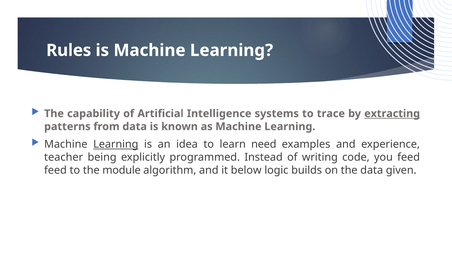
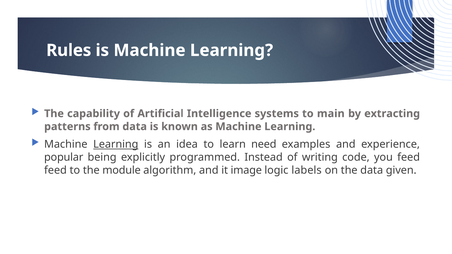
trace: trace -> main
extracting underline: present -> none
teacher: teacher -> popular
below: below -> image
builds: builds -> labels
